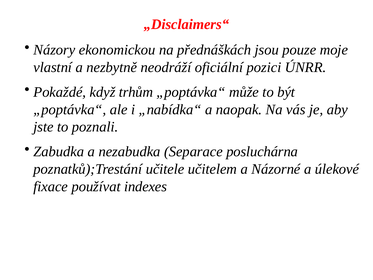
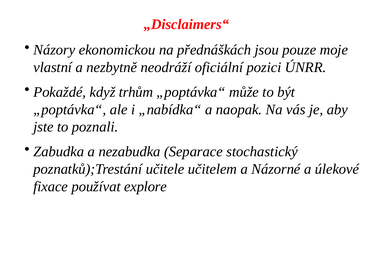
posluchárna: posluchárna -> stochastický
indexes: indexes -> explore
